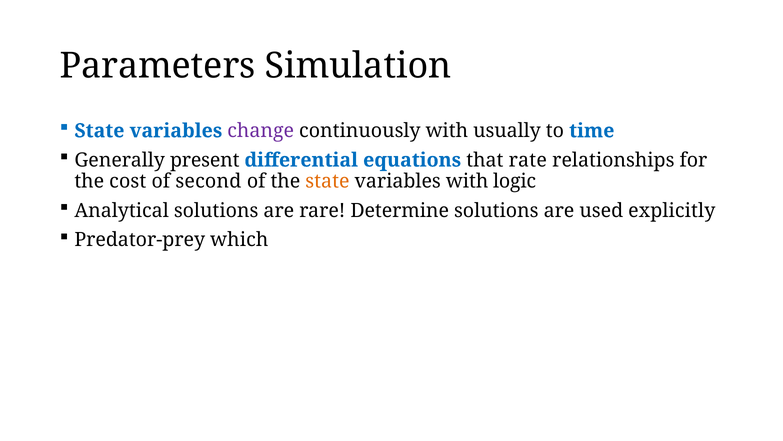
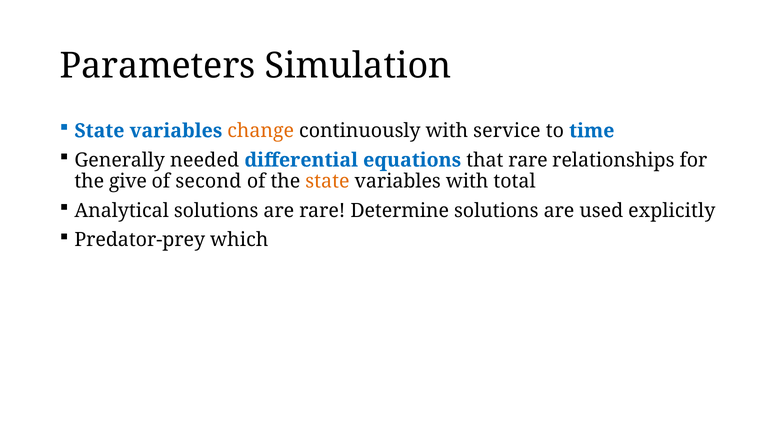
change colour: purple -> orange
usually: usually -> service
present: present -> needed
that rate: rate -> rare
cost: cost -> give
logic: logic -> total
